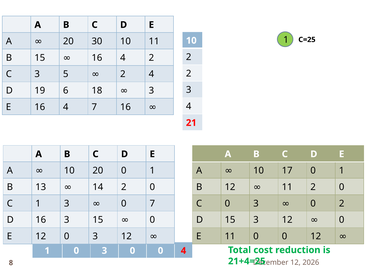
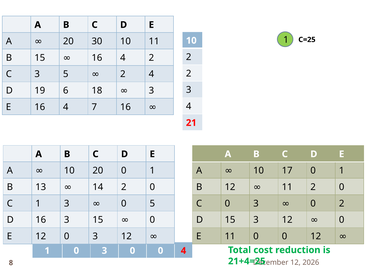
0 7: 7 -> 5
